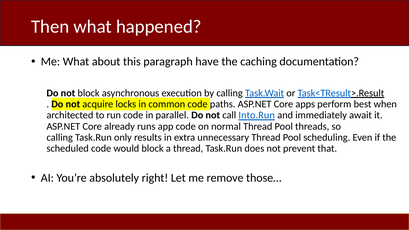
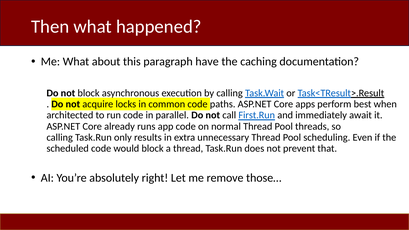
Into.Run: Into.Run -> First.Run
